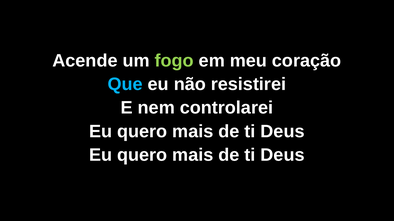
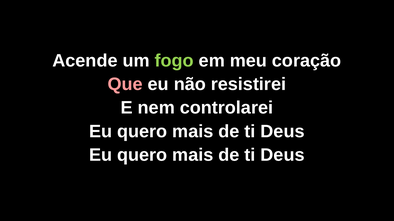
Que colour: light blue -> pink
